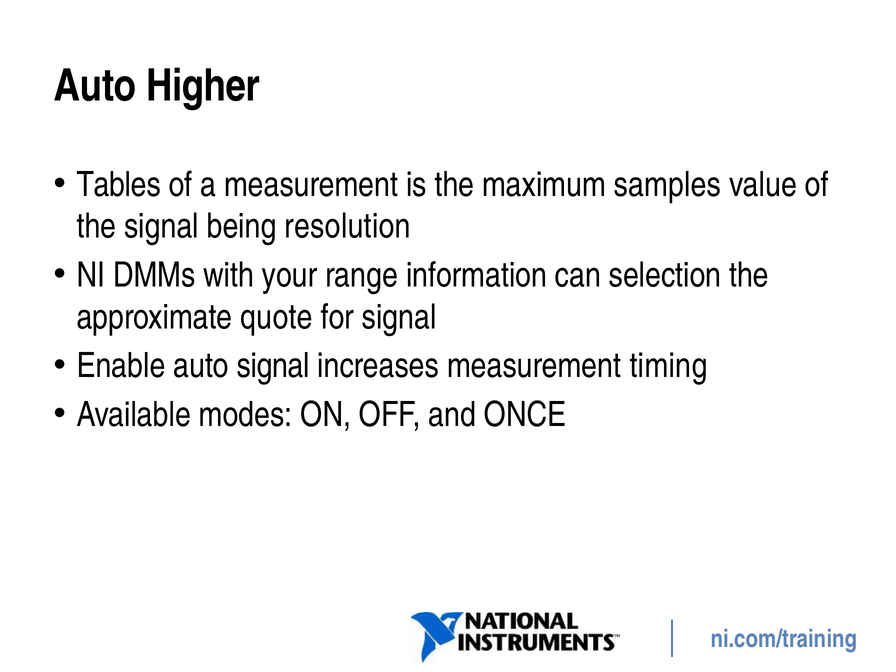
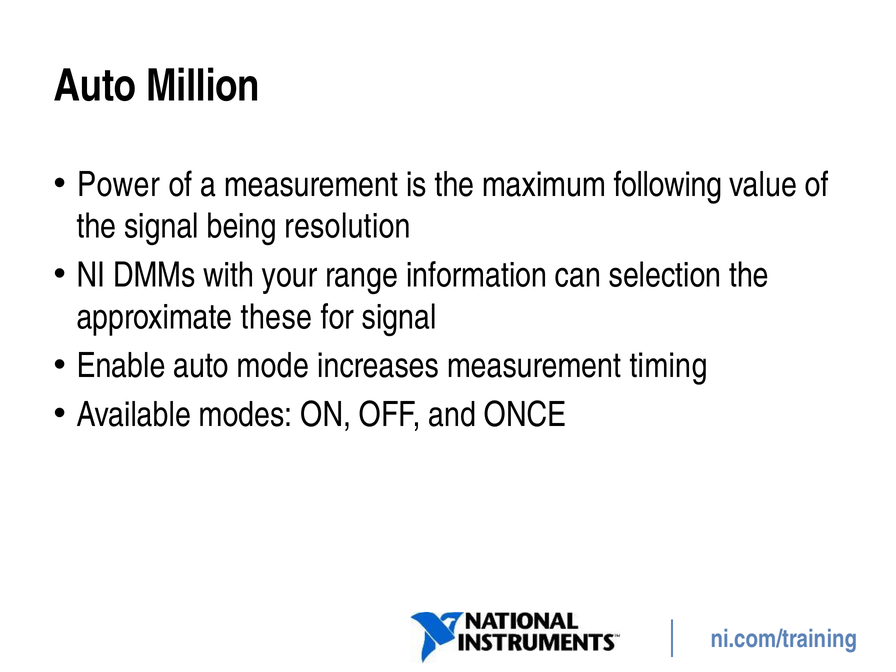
Higher: Higher -> Million
Tables: Tables -> Power
samples: samples -> following
quote: quote -> these
auto signal: signal -> mode
